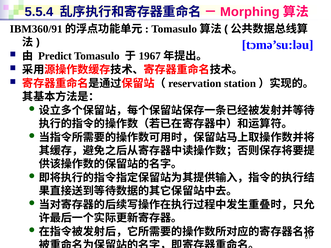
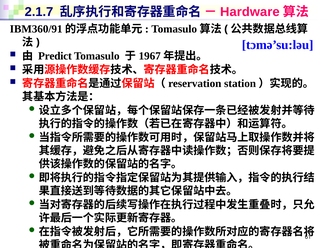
5.5.4: 5.5.4 -> 2.1.7
Morphing: Morphing -> Hardware
